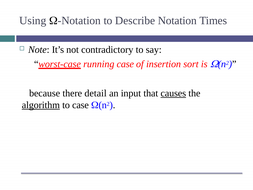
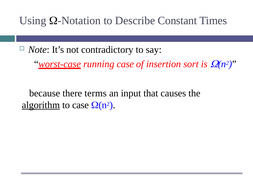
Describe Notation: Notation -> Constant
detail: detail -> terms
causes underline: present -> none
